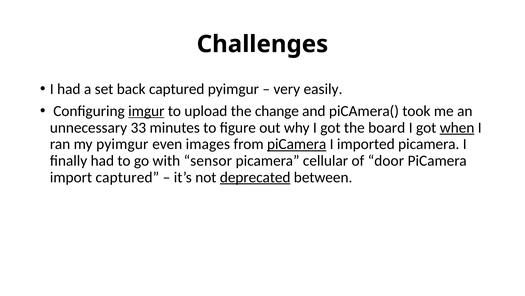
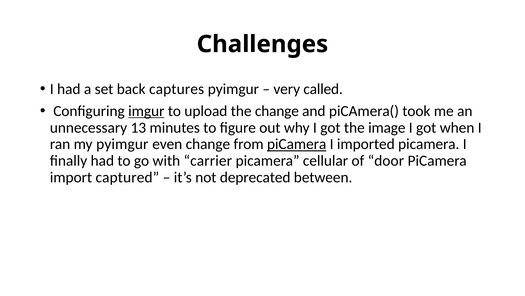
back captured: captured -> captures
easily: easily -> called
33: 33 -> 13
board: board -> image
when underline: present -> none
even images: images -> change
sensor: sensor -> carrier
deprecated underline: present -> none
